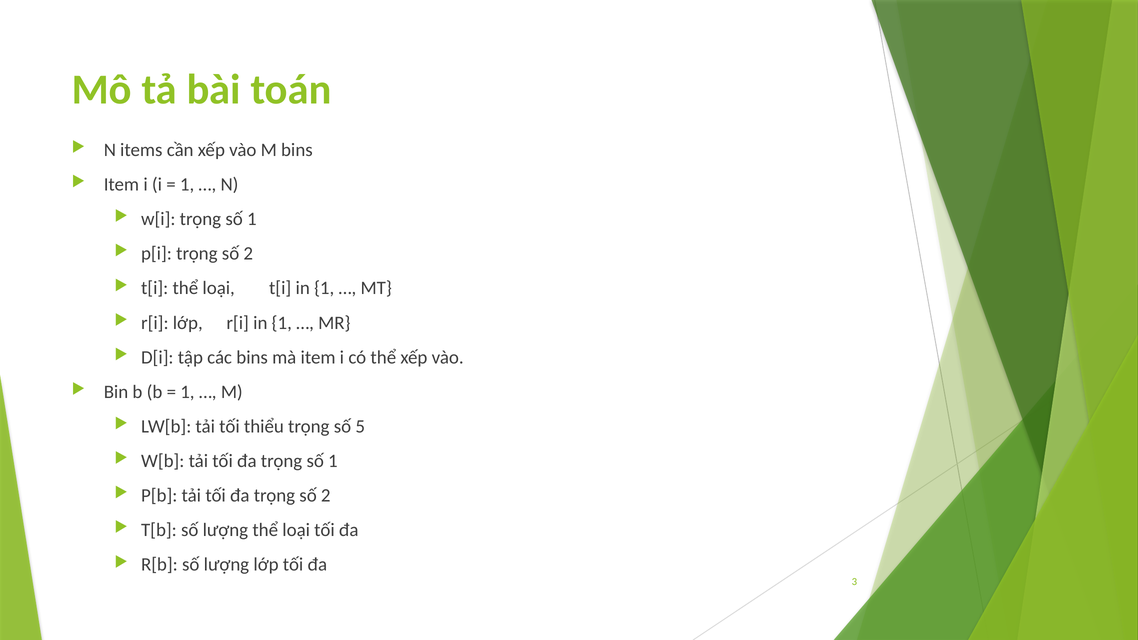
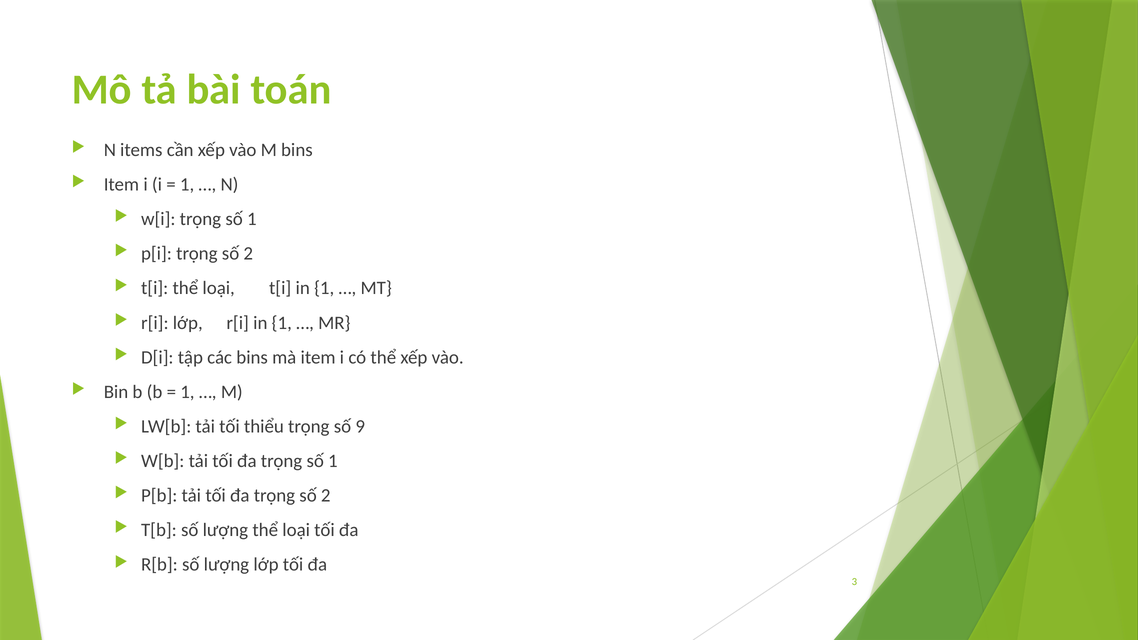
5: 5 -> 9
